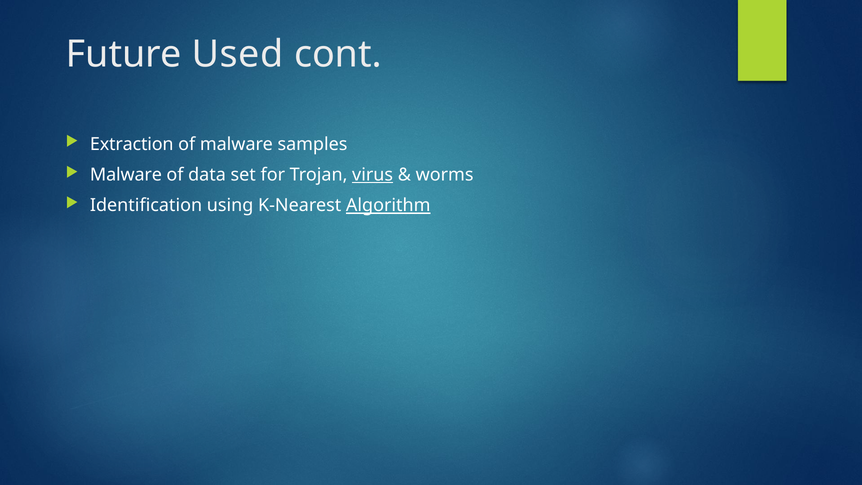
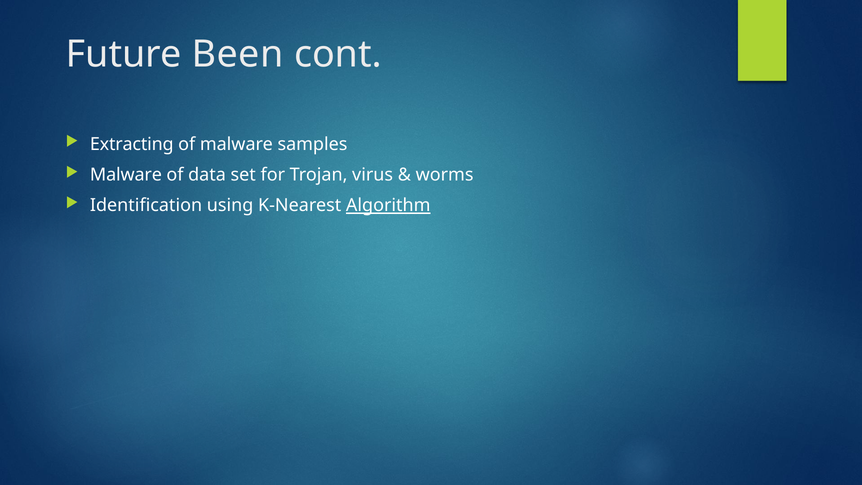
Used: Used -> Been
Extraction: Extraction -> Extracting
virus underline: present -> none
